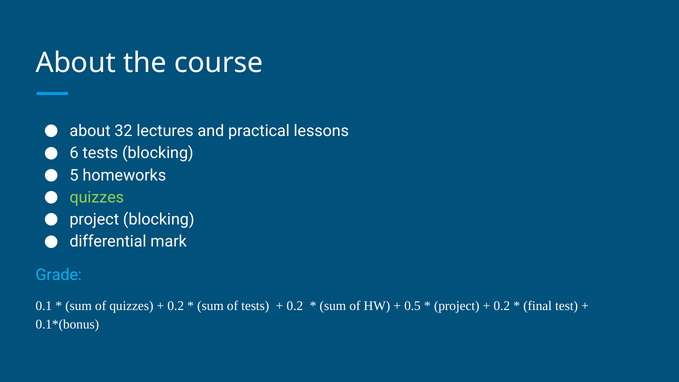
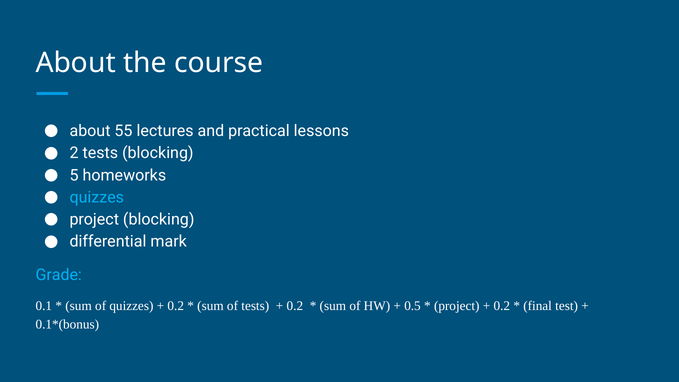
32: 32 -> 55
6: 6 -> 2
quizzes at (97, 197) colour: light green -> light blue
